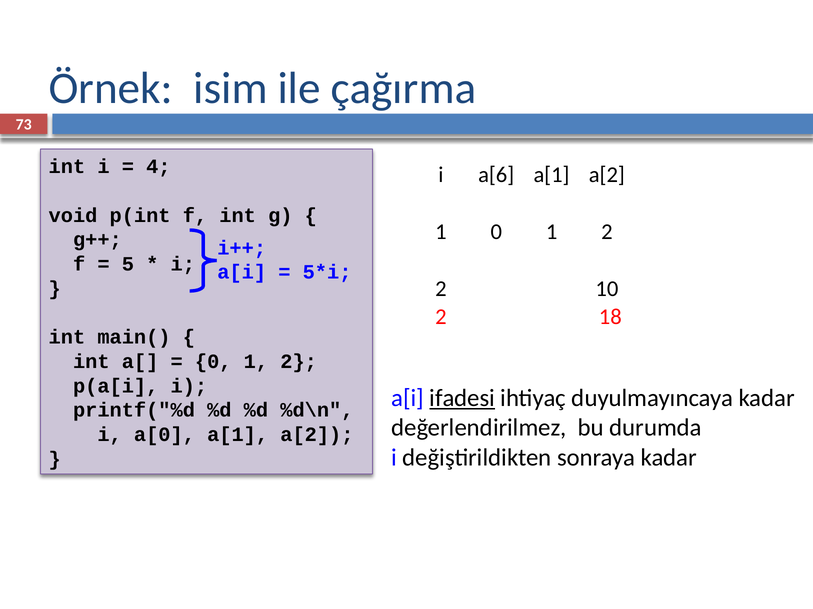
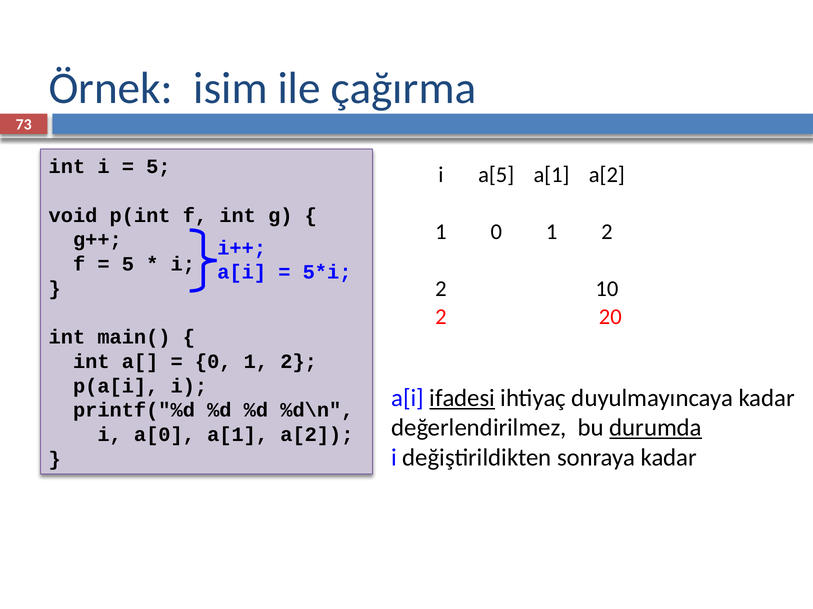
4 at (158, 167): 4 -> 5
a[6: a[6 -> a[5
18: 18 -> 20
durumda underline: none -> present
